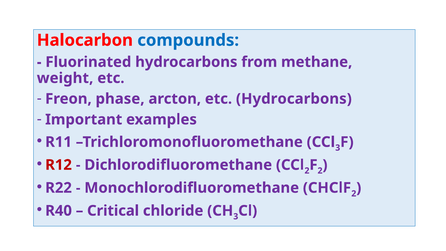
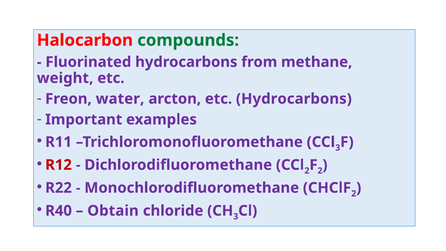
compounds colour: blue -> green
phase: phase -> water
Critical: Critical -> Obtain
